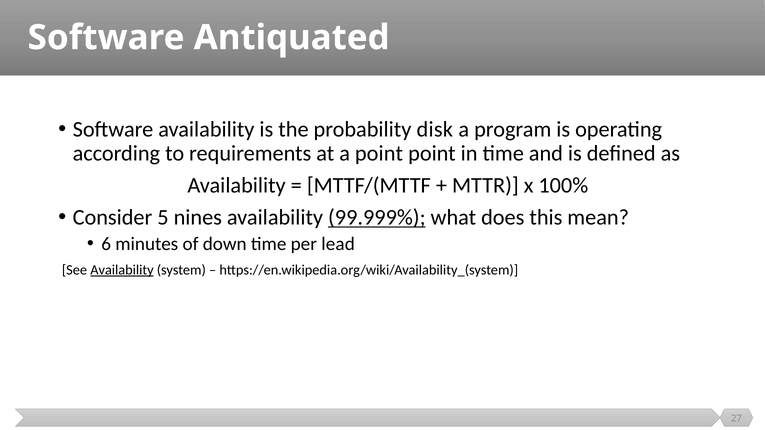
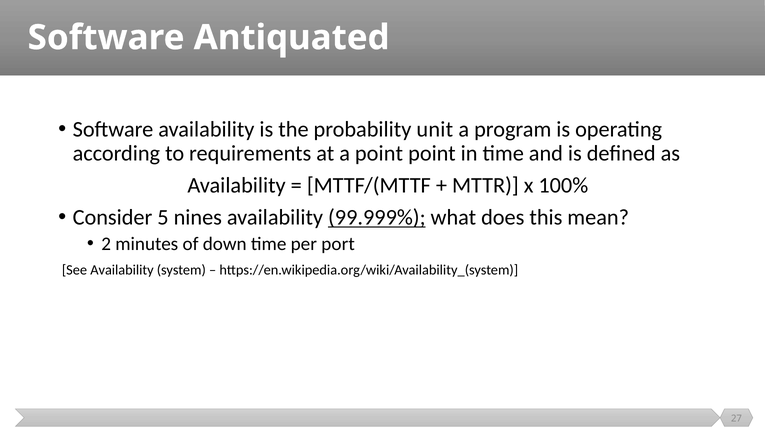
disk: disk -> unit
6: 6 -> 2
lead: lead -> port
Availability at (122, 270) underline: present -> none
